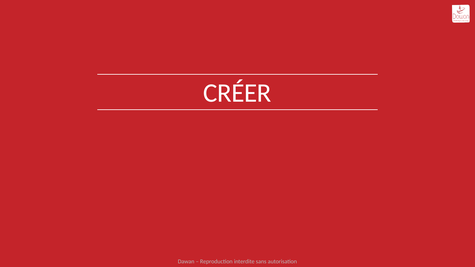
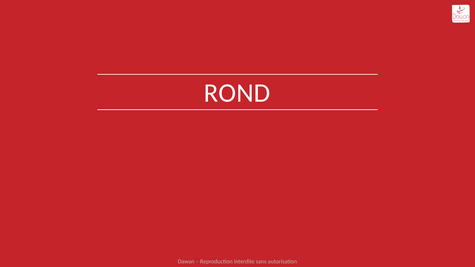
CRÉER: CRÉER -> ROND
